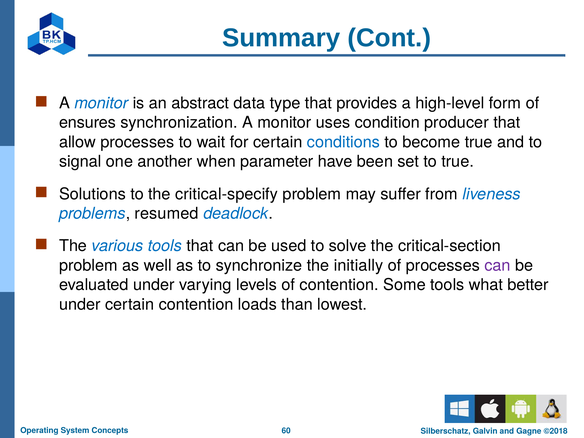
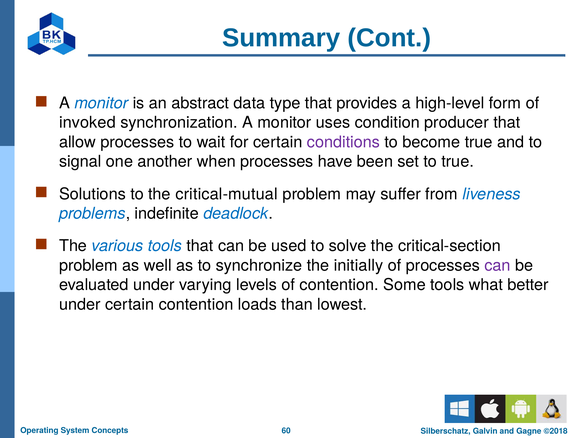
ensures: ensures -> invoked
conditions colour: blue -> purple
when parameter: parameter -> processes
critical-specify: critical-specify -> critical-mutual
resumed: resumed -> indefinite
